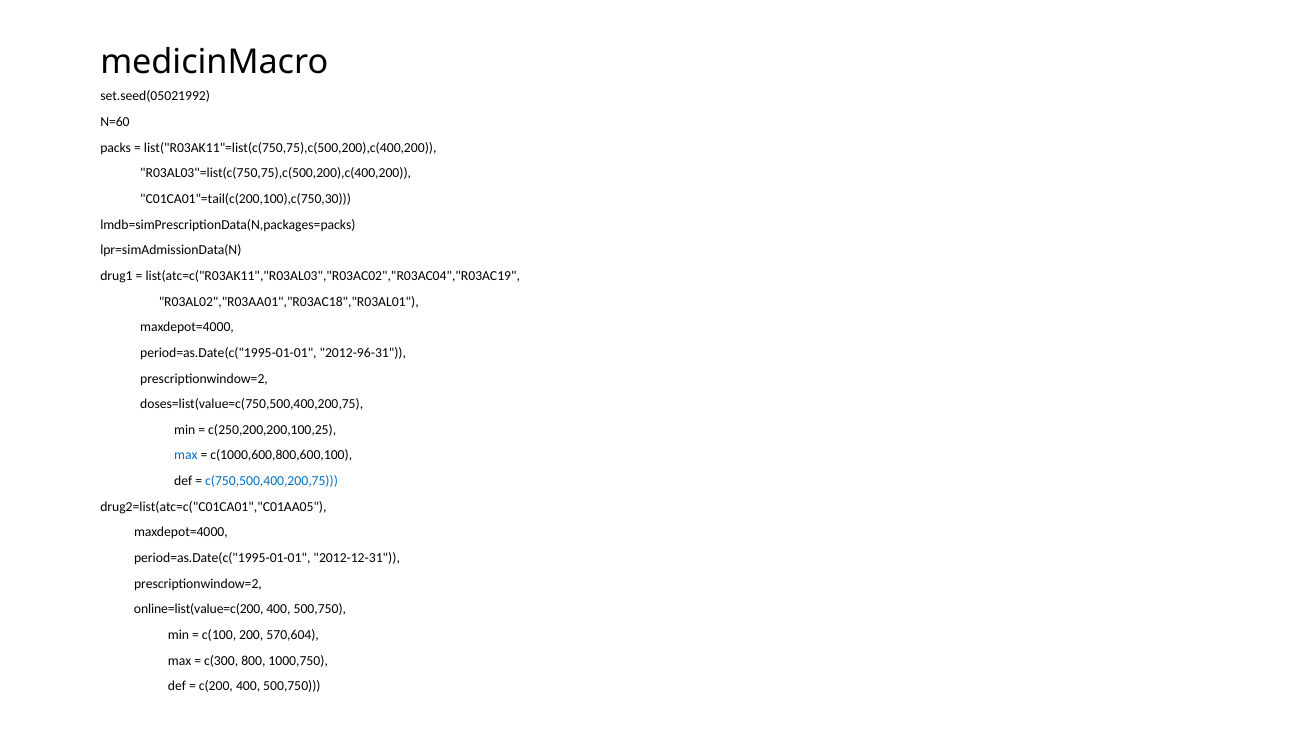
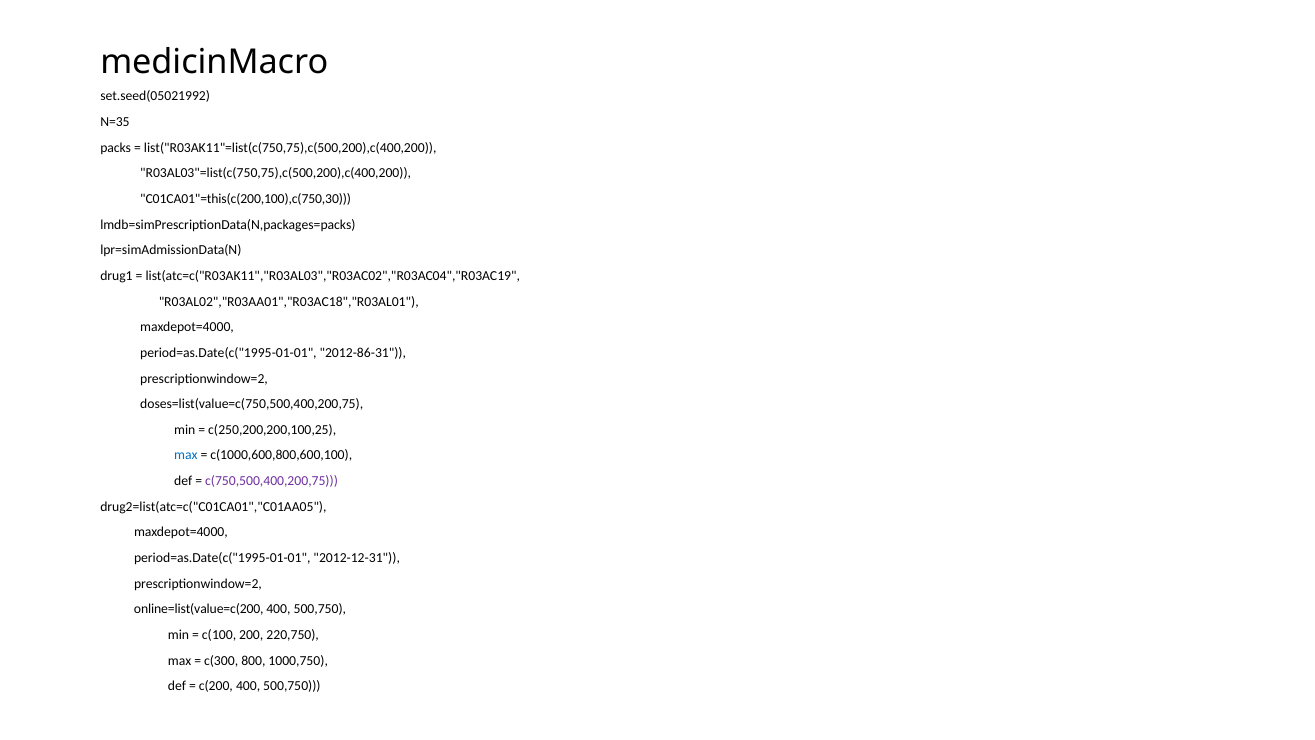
N=60: N=60 -> N=35
C01CA01"=tail(c(200,100),c(750,30: C01CA01"=tail(c(200,100),c(750,30 -> C01CA01"=this(c(200,100),c(750,30
2012-96-31: 2012-96-31 -> 2012-86-31
c(750,500,400,200,75 colour: blue -> purple
570,604: 570,604 -> 220,750
